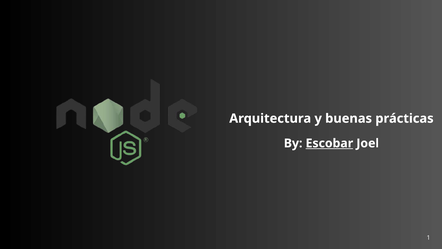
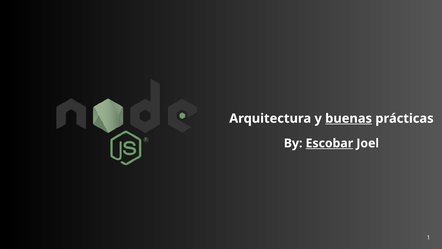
buenas underline: none -> present
